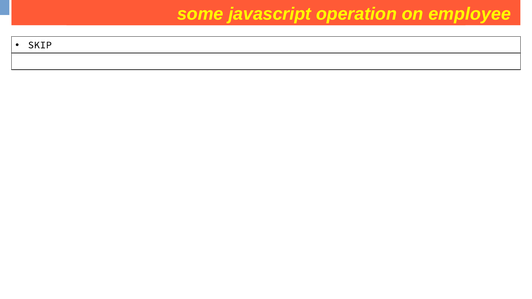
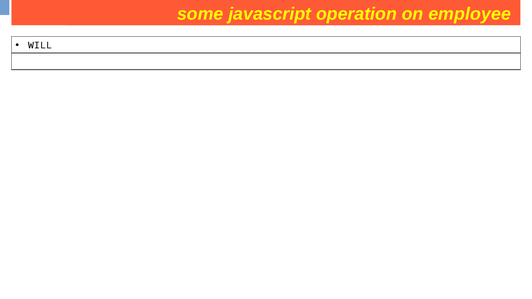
SKIP: SKIP -> WILL
